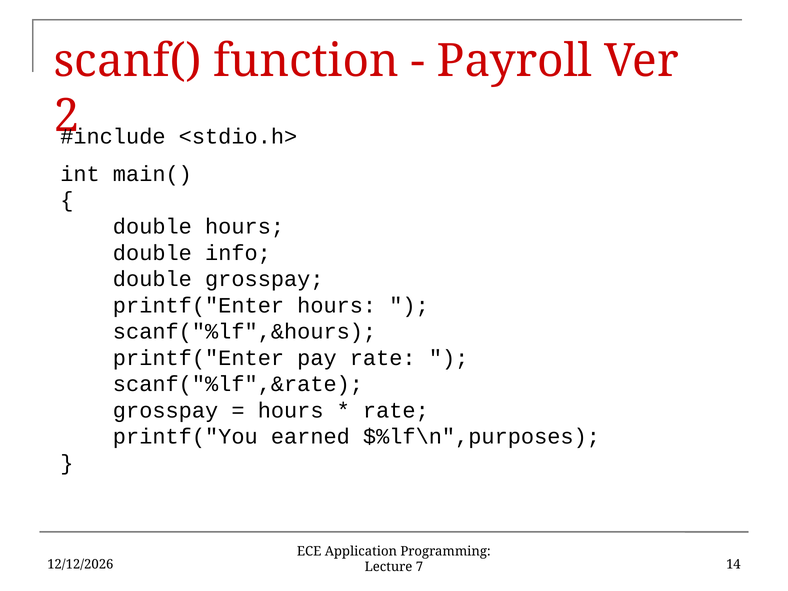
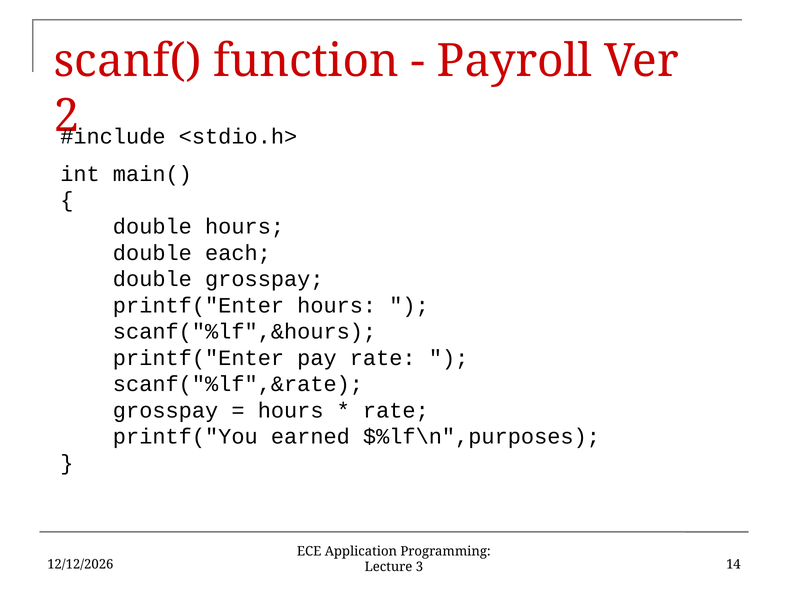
info: info -> each
7: 7 -> 3
